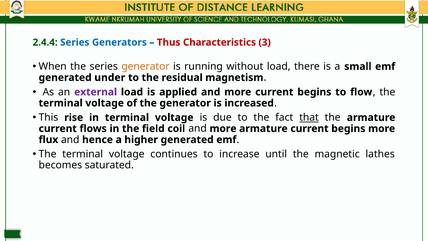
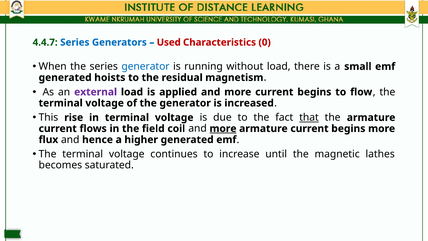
2.4.4: 2.4.4 -> 4.4.7
Thus: Thus -> Used
3: 3 -> 0
generator at (146, 66) colour: orange -> blue
under: under -> hoists
more at (223, 128) underline: none -> present
